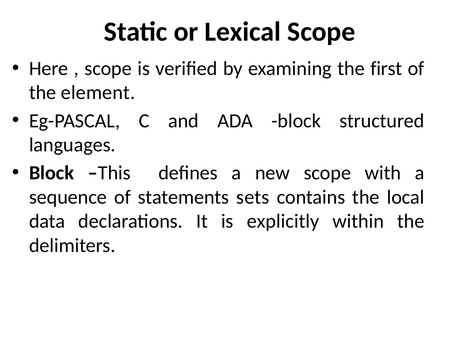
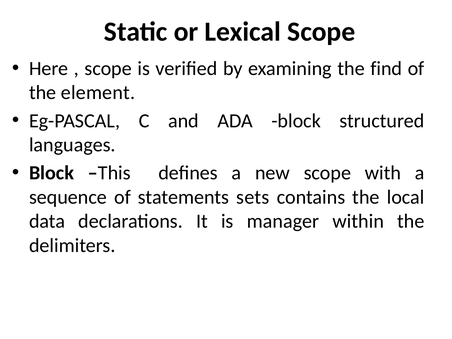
first: first -> find
explicitly: explicitly -> manager
